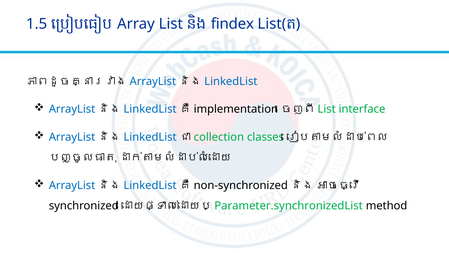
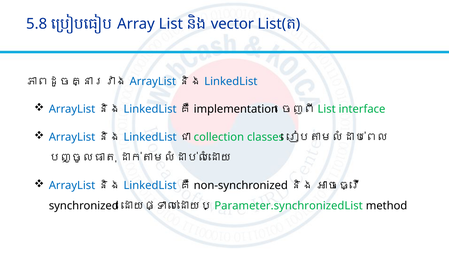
1.5: 1.5 -> 5.8
findex: findex -> vector
